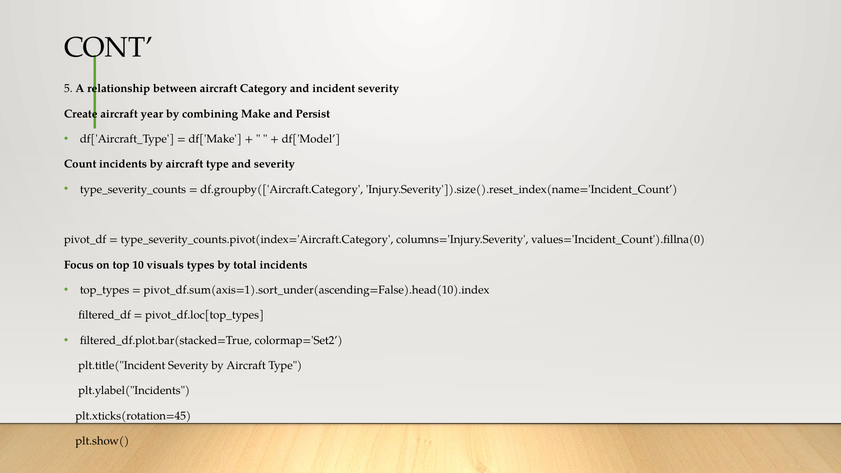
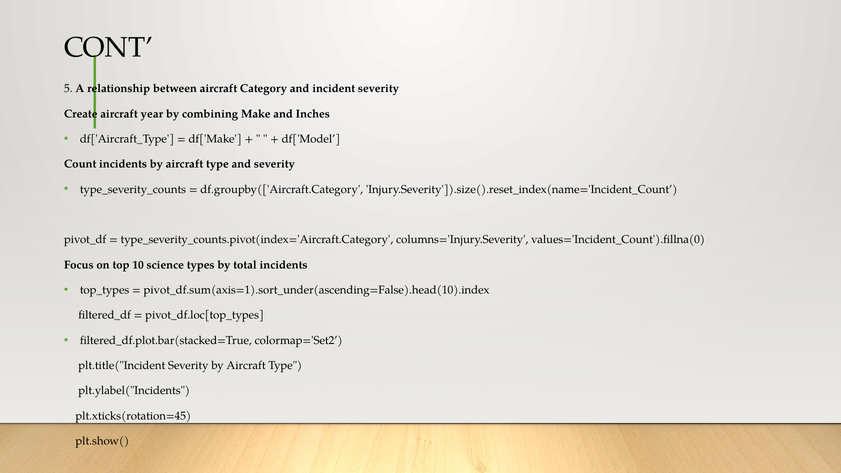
Persist: Persist -> Inches
visuals: visuals -> science
